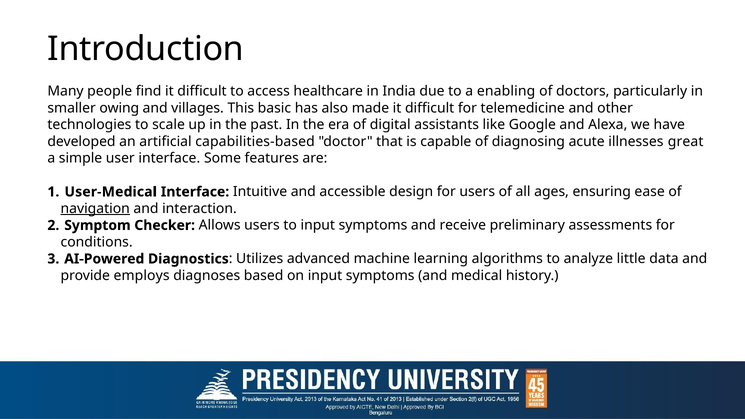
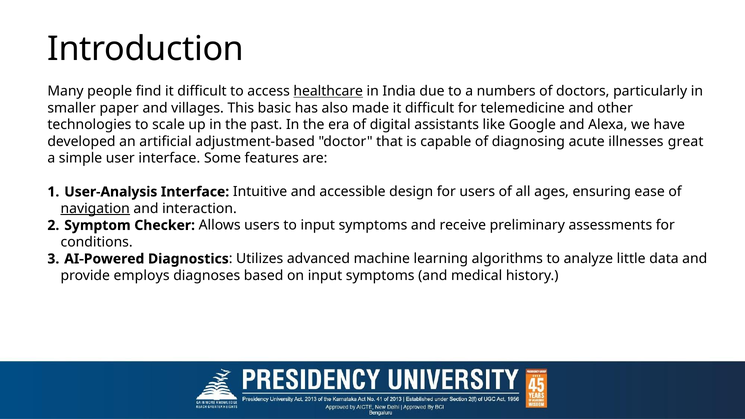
healthcare underline: none -> present
enabling: enabling -> numbers
owing: owing -> paper
capabilities-based: capabilities-based -> adjustment-based
User-Medical: User-Medical -> User-Analysis
